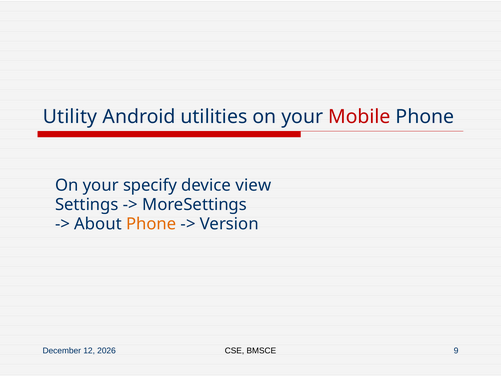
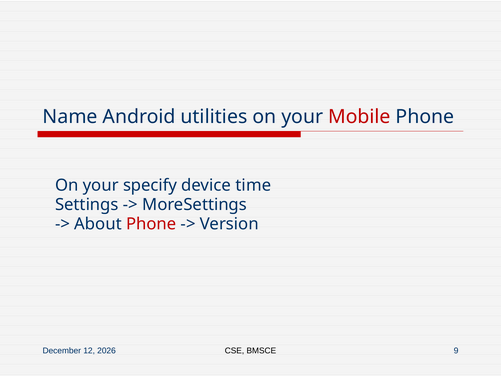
Utility: Utility -> Name
view: view -> time
Phone at (151, 224) colour: orange -> red
